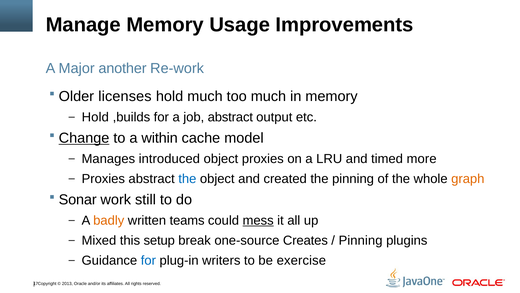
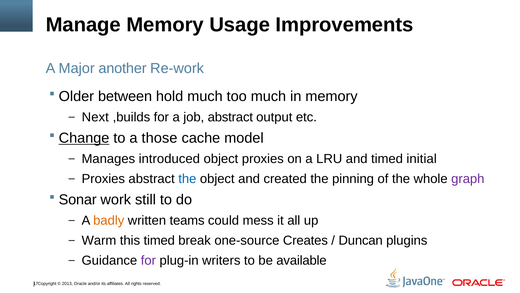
licenses: licenses -> between
Hold at (95, 117): Hold -> Next
within: within -> those
more: more -> initial
graph colour: orange -> purple
mess underline: present -> none
Mixed: Mixed -> Warm
this setup: setup -> timed
Pinning at (361, 240): Pinning -> Duncan
for at (148, 260) colour: blue -> purple
exercise: exercise -> available
